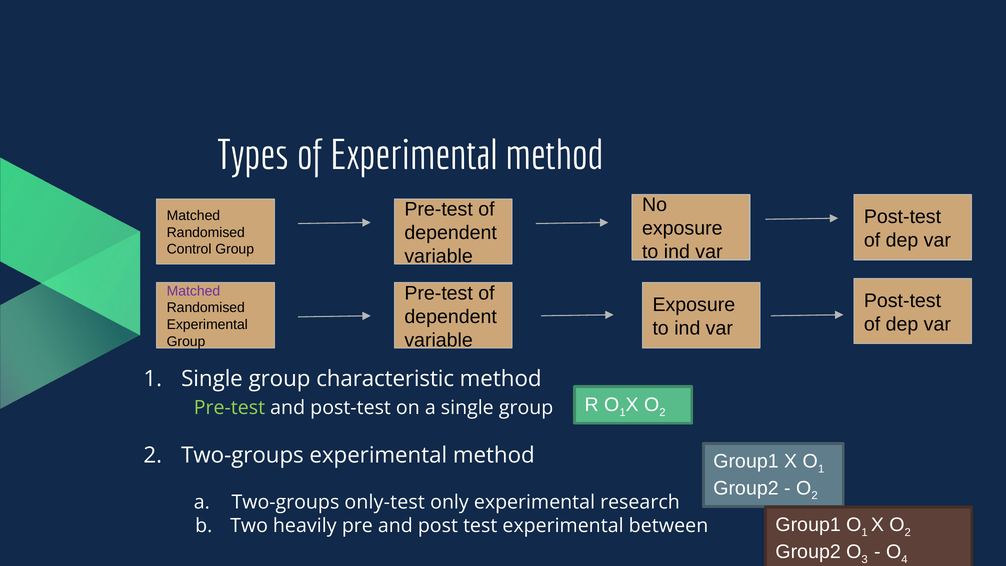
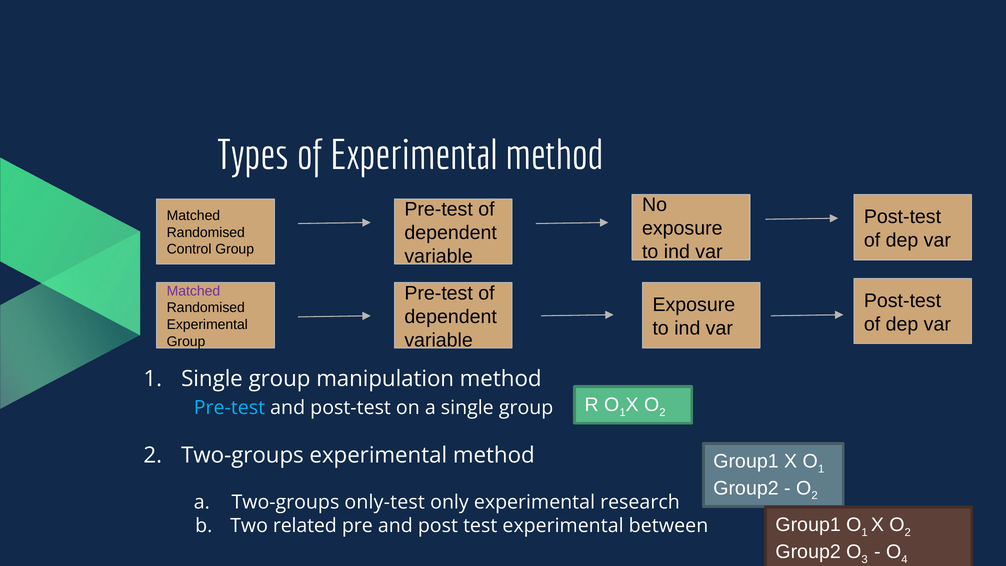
characteristic: characteristic -> manipulation
Pre-test at (229, 407) colour: light green -> light blue
heavily: heavily -> related
